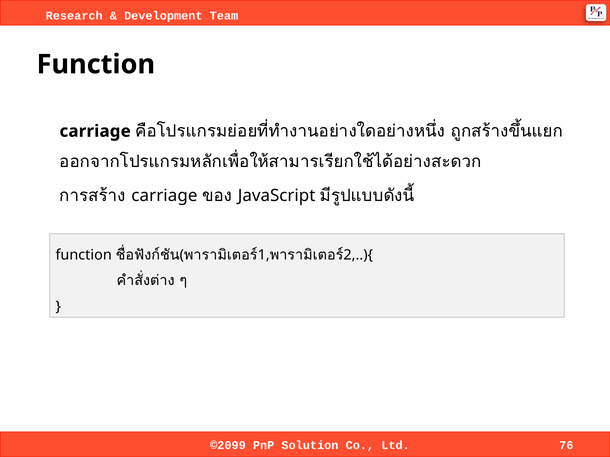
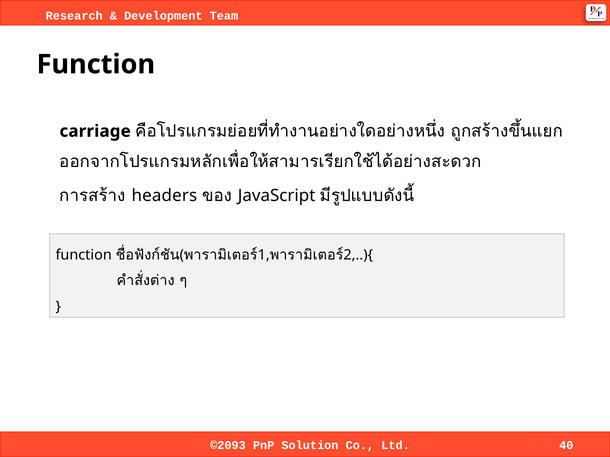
carriage at (164, 196): carriage -> headers
©2099: ©2099 -> ©2093
76: 76 -> 40
